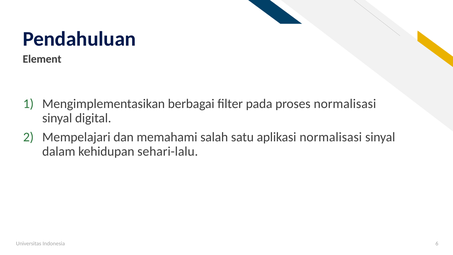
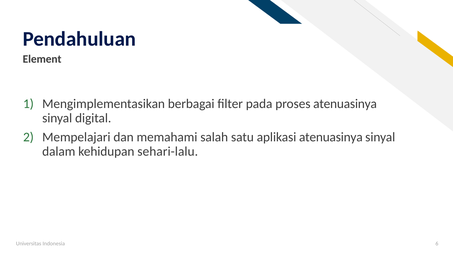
proses normalisasi: normalisasi -> atenuasinya
aplikasi normalisasi: normalisasi -> atenuasinya
